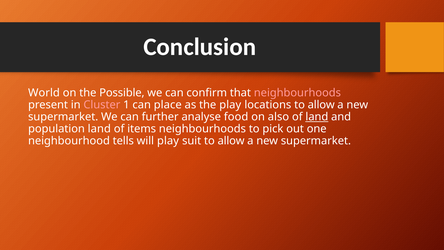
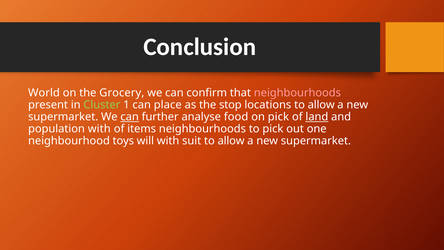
Possible: Possible -> Grocery
Cluster colour: pink -> light green
the play: play -> stop
can at (130, 117) underline: none -> present
on also: also -> pick
population land: land -> with
tells: tells -> toys
will play: play -> with
